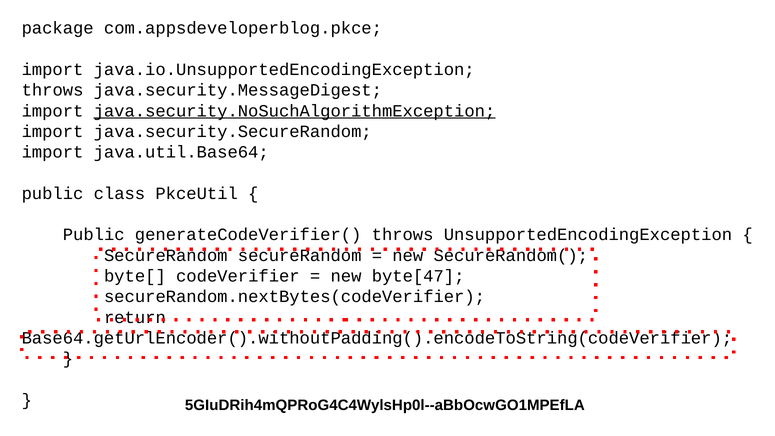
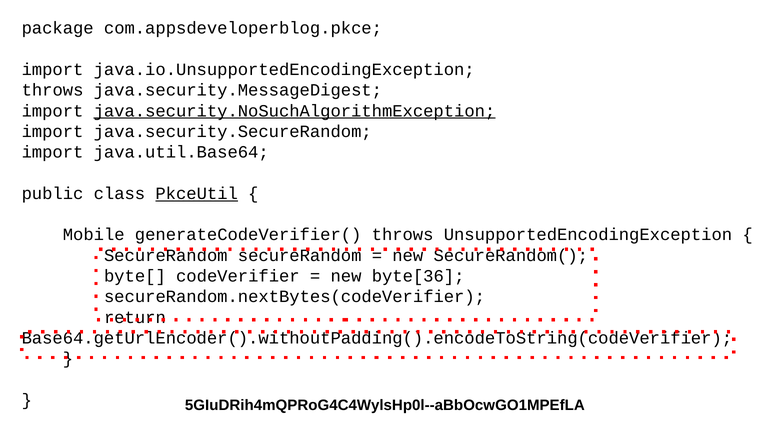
PkceUtil underline: none -> present
Public at (94, 235): Public -> Mobile
byte[47: byte[47 -> byte[36
